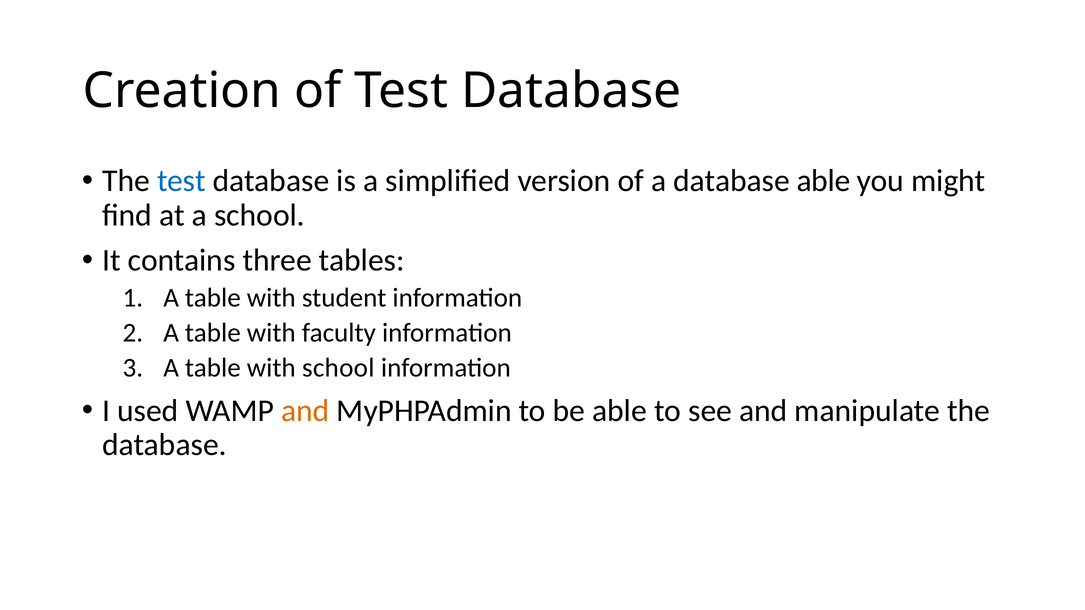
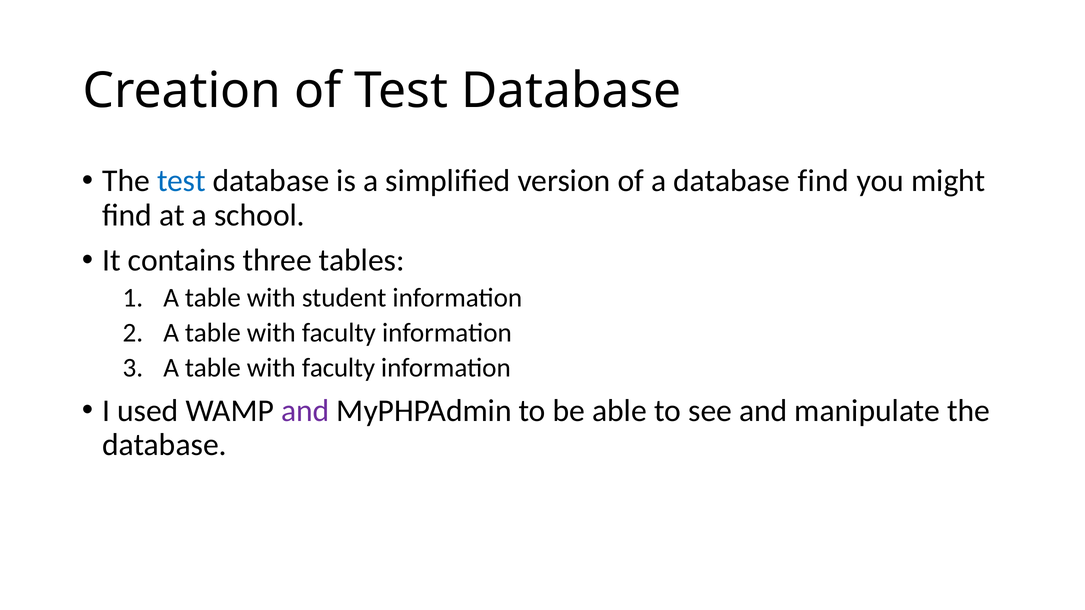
database able: able -> find
school at (338, 368): school -> faculty
and at (305, 411) colour: orange -> purple
